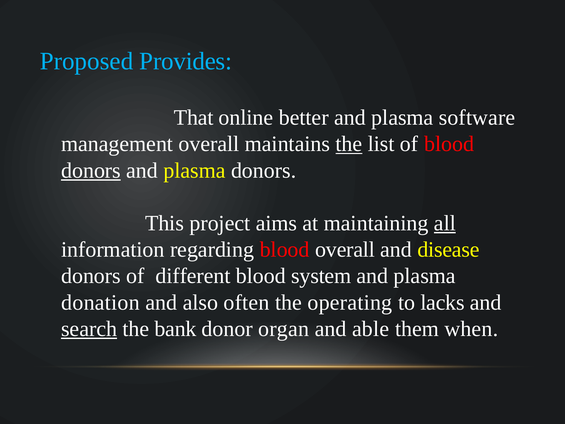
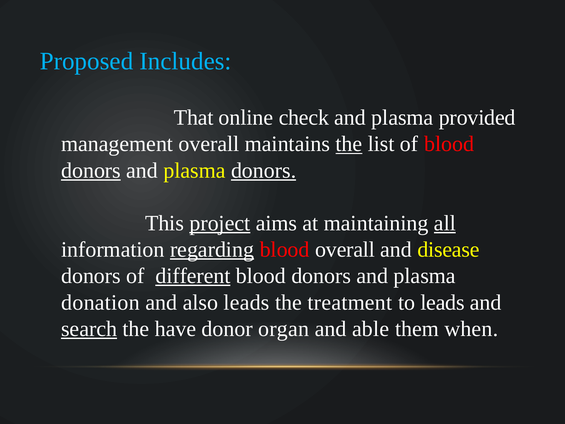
Provides: Provides -> Includes
better: better -> check
software: software -> provided
donors at (264, 170) underline: none -> present
project underline: none -> present
regarding underline: none -> present
different underline: none -> present
system at (321, 276): system -> donors
also often: often -> leads
operating: operating -> treatment
to lacks: lacks -> leads
bank: bank -> have
